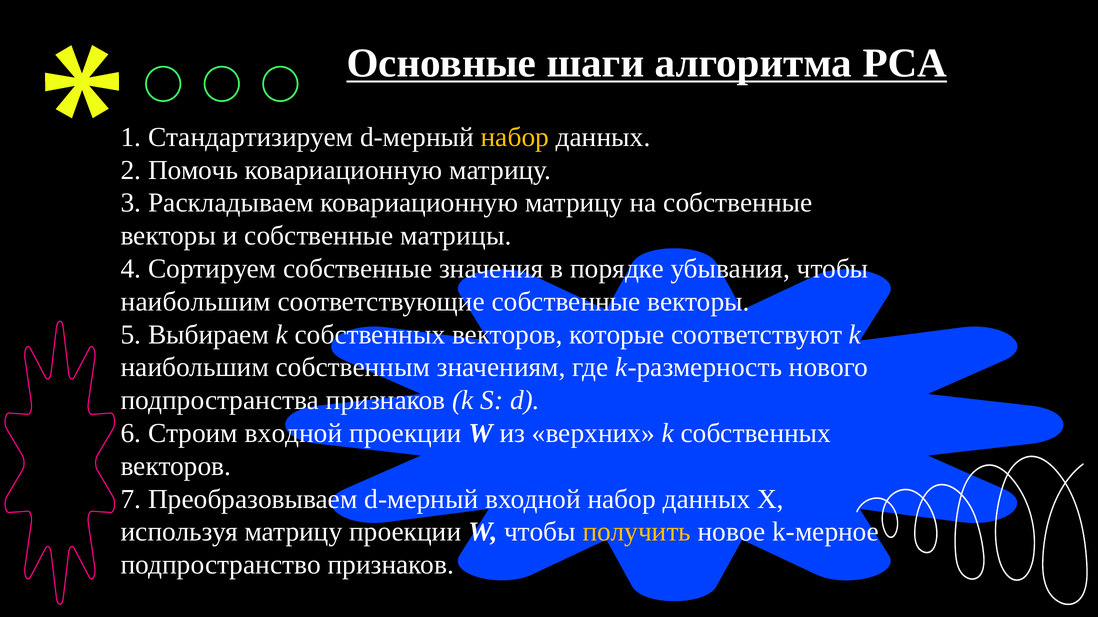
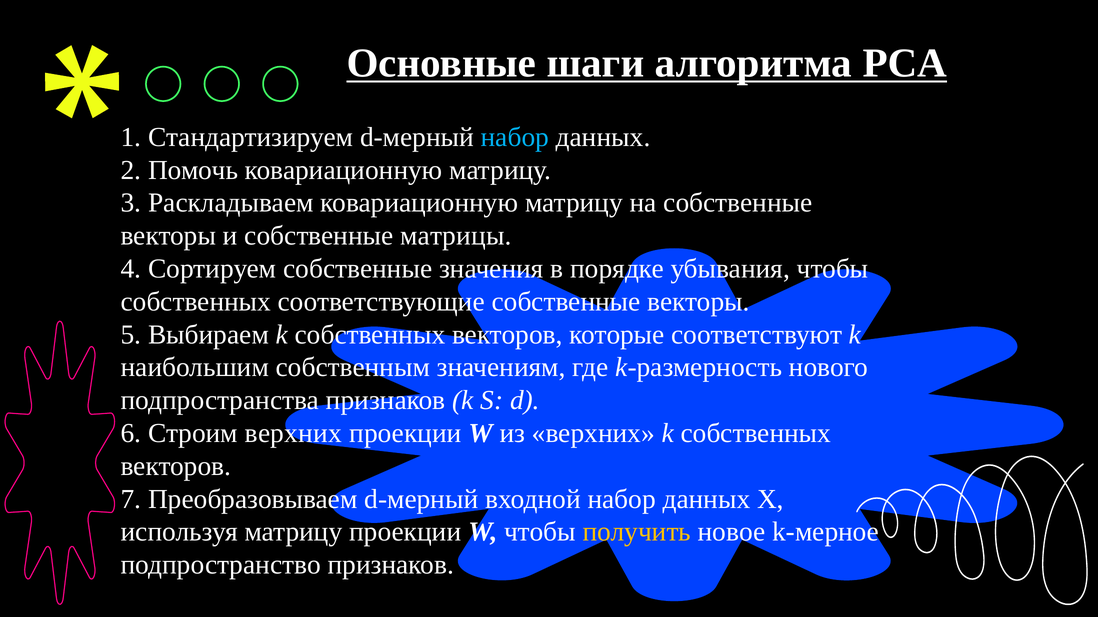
набор at (515, 137) colour: yellow -> light blue
наибольшим at (196, 302): наибольшим -> собственных
Строим входной: входной -> верхних
